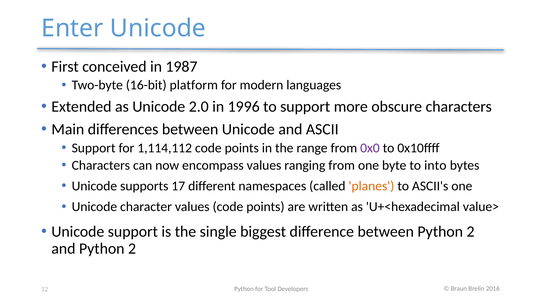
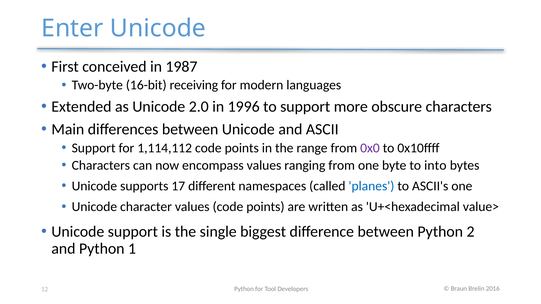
platform: platform -> receiving
planes colour: orange -> blue
and Python 2: 2 -> 1
